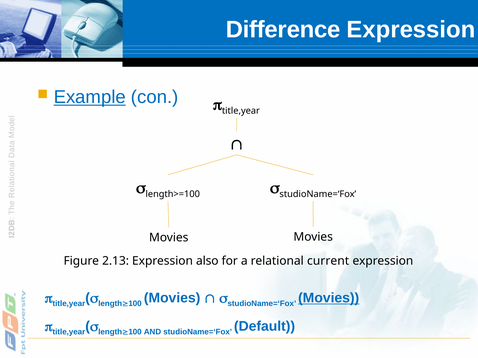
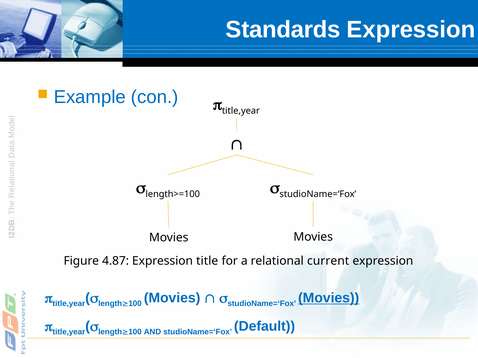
Difference: Difference -> Standards
Example underline: present -> none
2.13: 2.13 -> 4.87
also: also -> title
